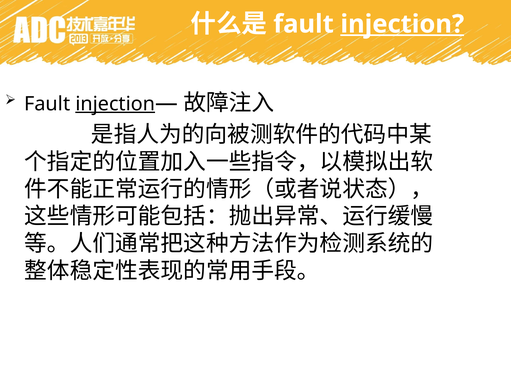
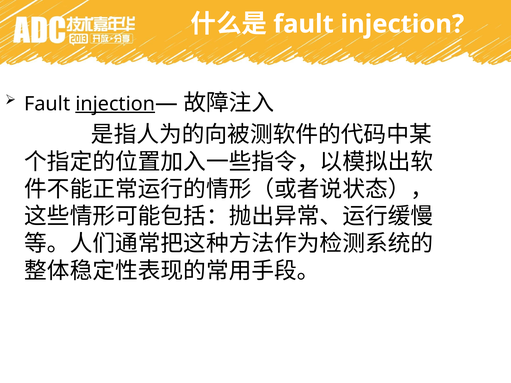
injection at (402, 24) underline: present -> none
